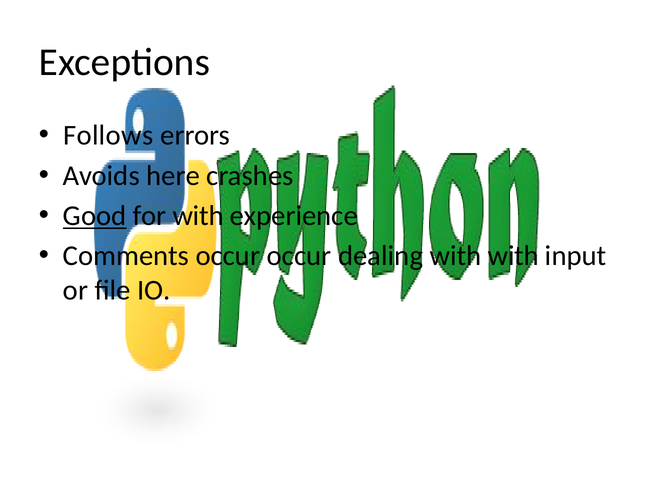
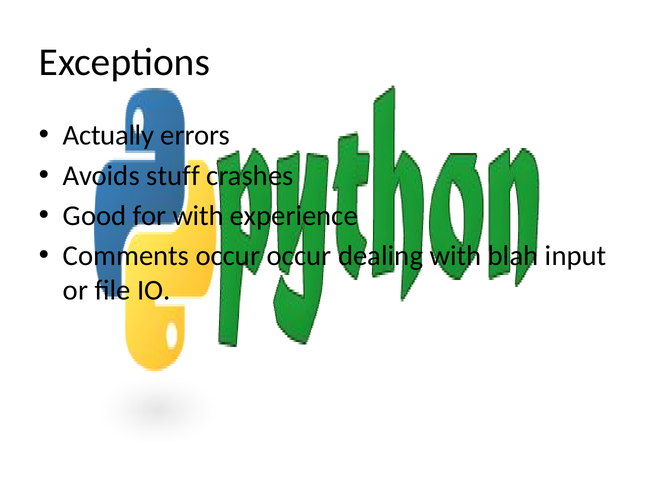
Follows: Follows -> Actually
here: here -> stuff
Good underline: present -> none
with with: with -> blah
